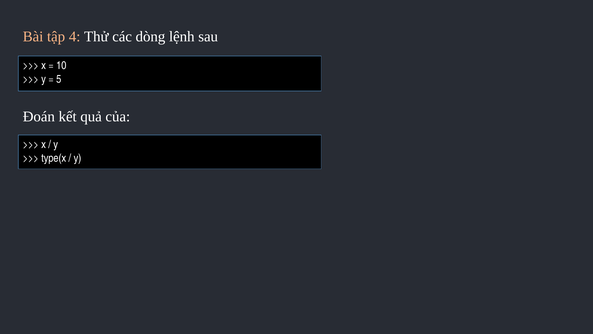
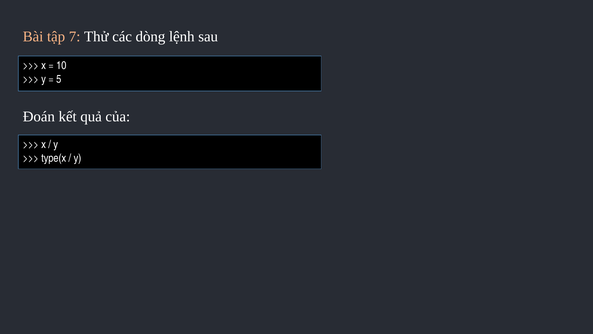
4: 4 -> 7
